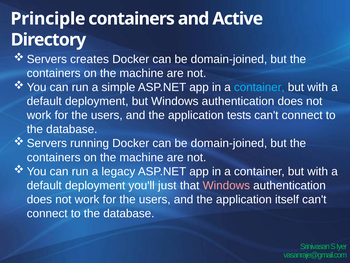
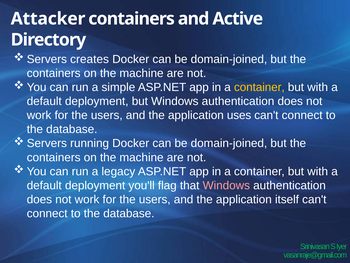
Principle: Principle -> Attacker
container at (259, 87) colour: light blue -> yellow
tests: tests -> uses
just: just -> flag
